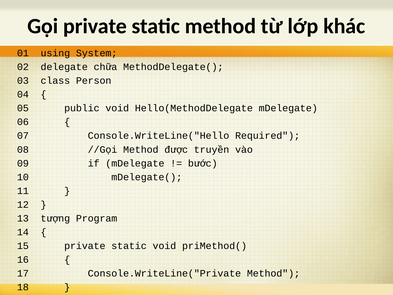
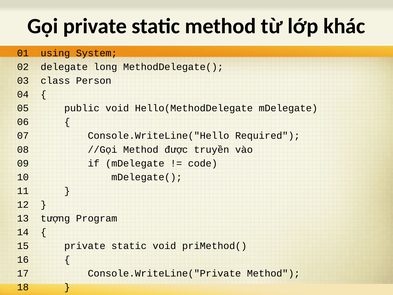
chữa: chữa -> long
bước: bước -> code
